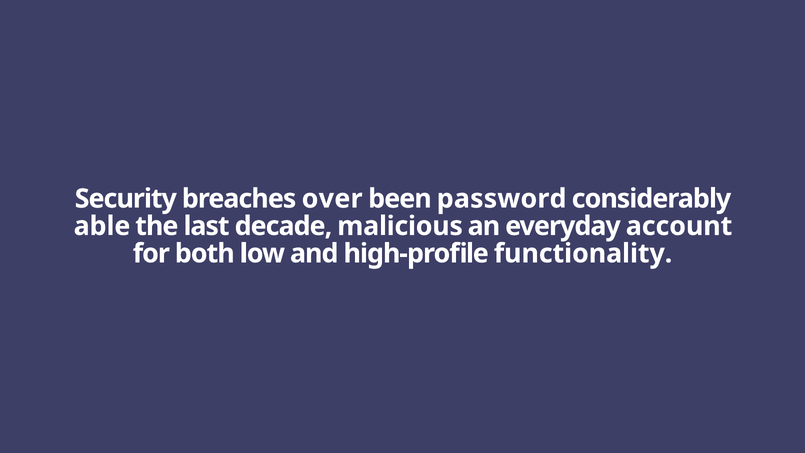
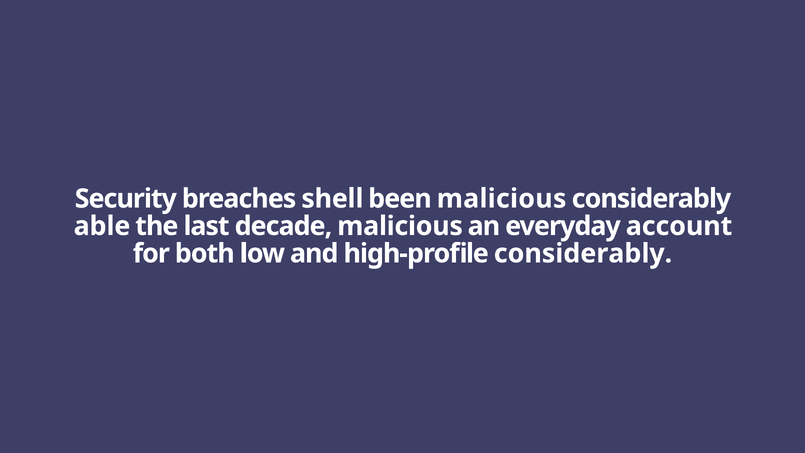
over: over -> shell
been password: password -> malicious
high-profile functionality: functionality -> considerably
